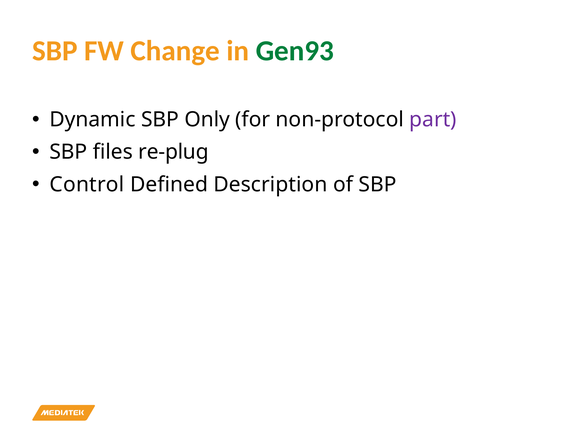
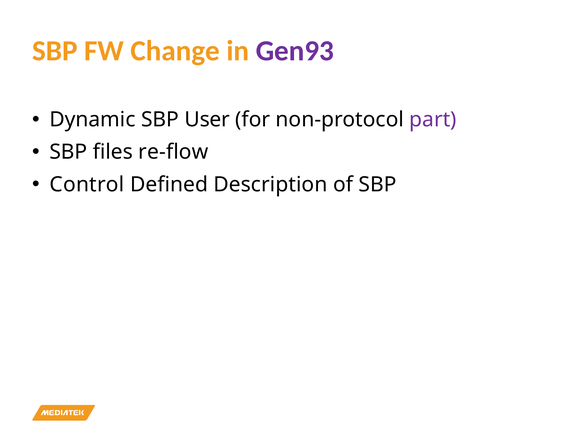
Gen93 colour: green -> purple
Only: Only -> User
re-plug: re-plug -> re-flow
